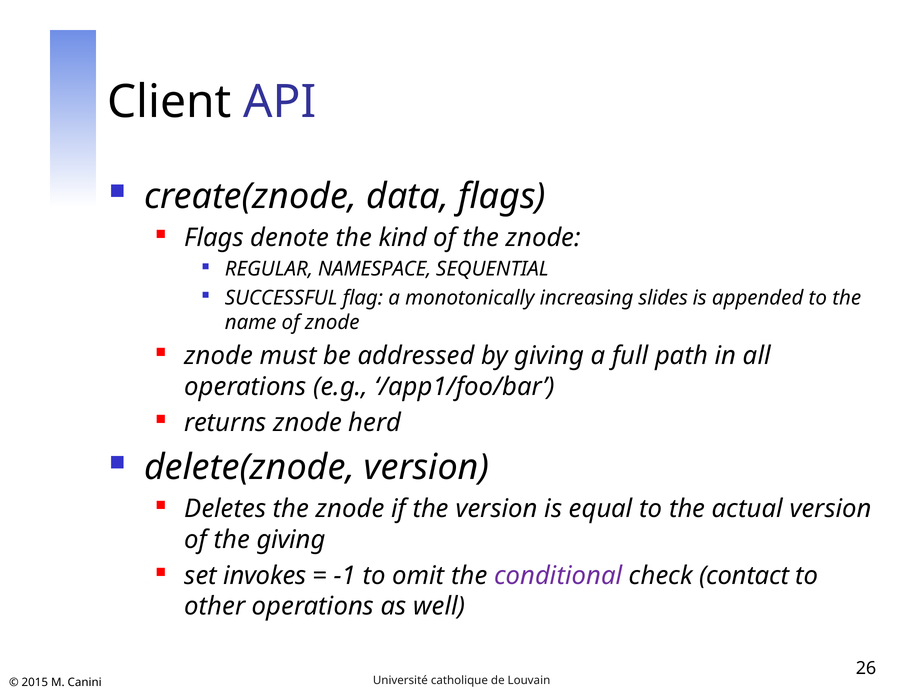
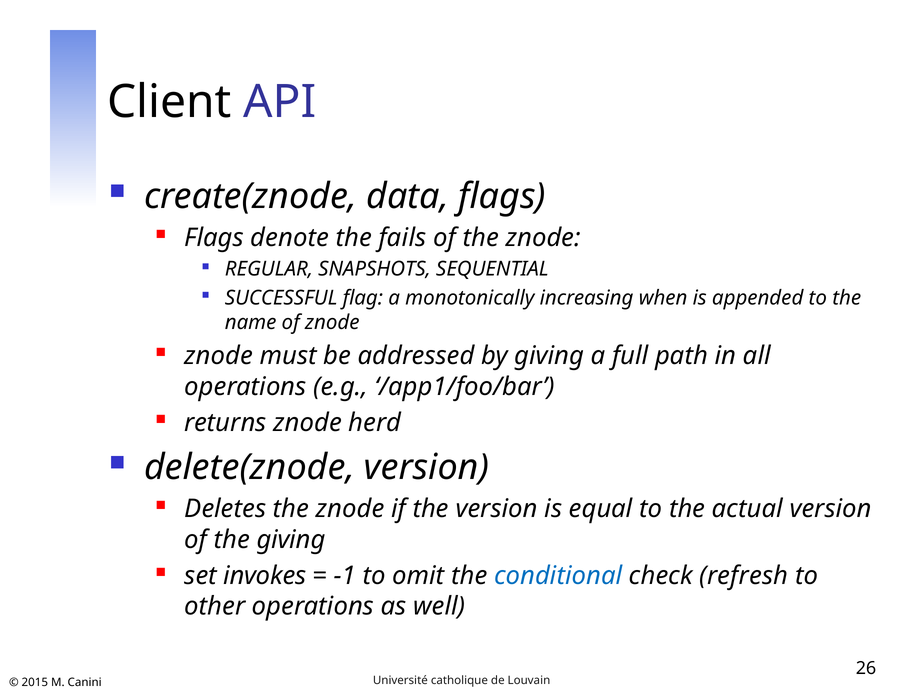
kind: kind -> fails
NAMESPACE: NAMESPACE -> SNAPSHOTS
slides: slides -> when
conditional colour: purple -> blue
contact: contact -> refresh
